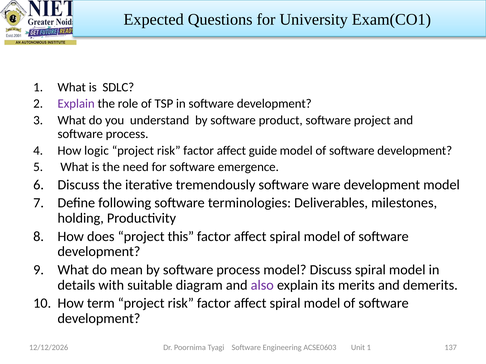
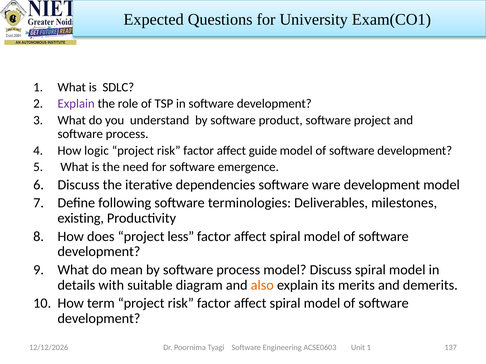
tremendously: tremendously -> dependencies
holding: holding -> existing
this: this -> less
also colour: purple -> orange
